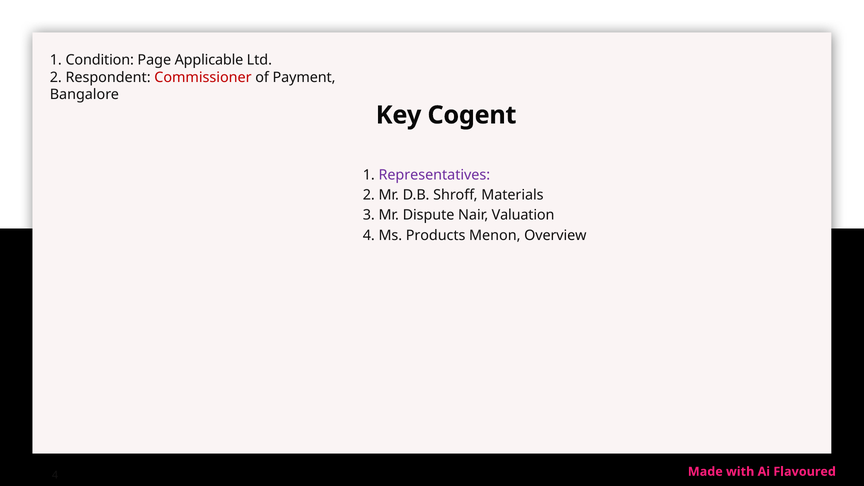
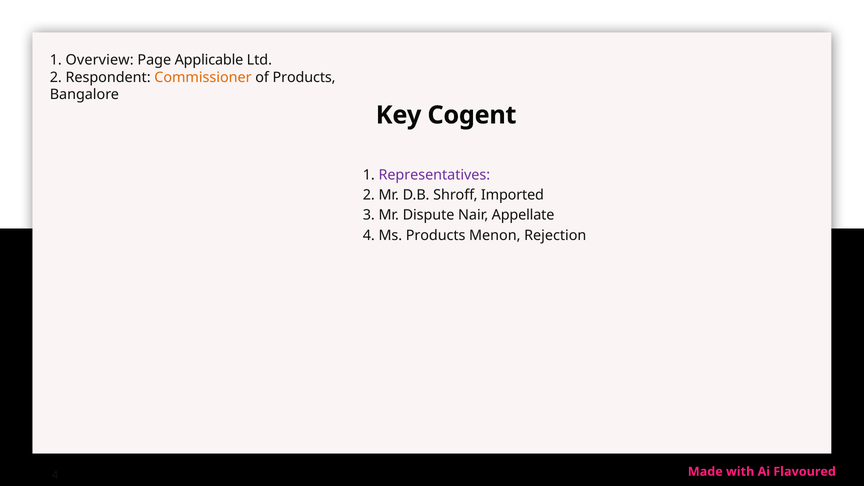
Condition: Condition -> Overview
Commissioner colour: red -> orange
of Payment: Payment -> Products
Materials: Materials -> Imported
Valuation: Valuation -> Appellate
Overview: Overview -> Rejection
